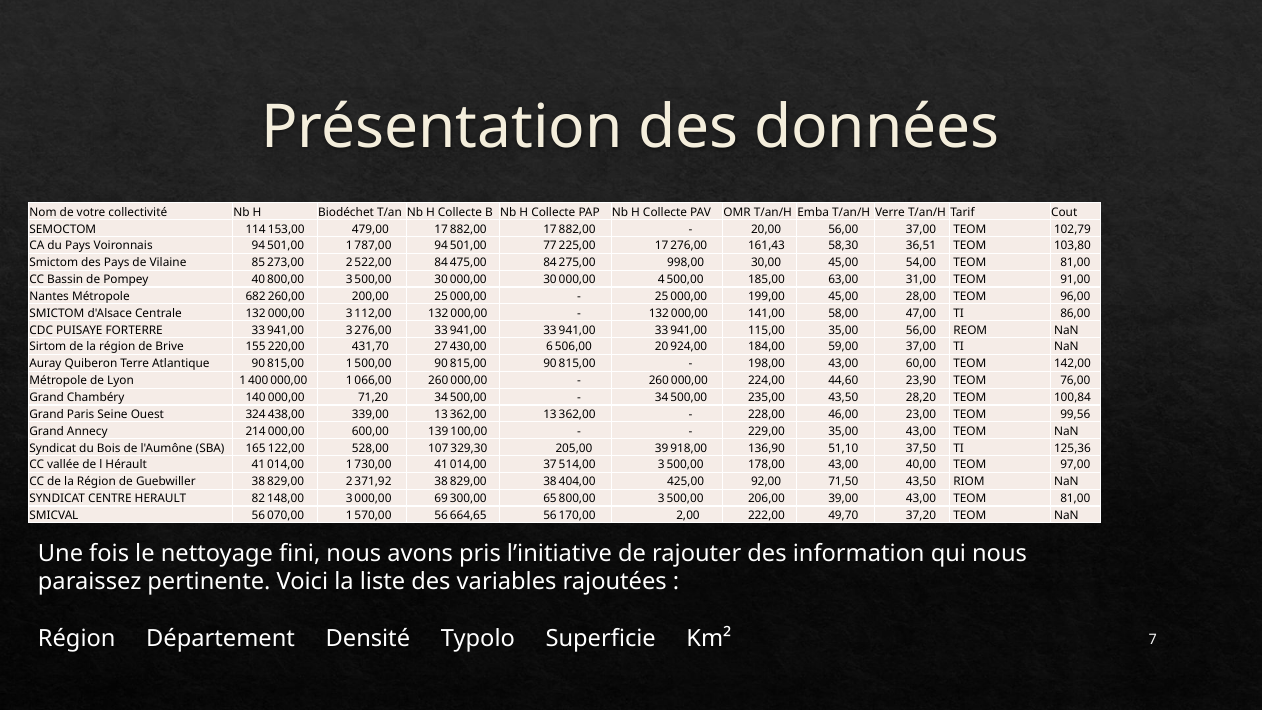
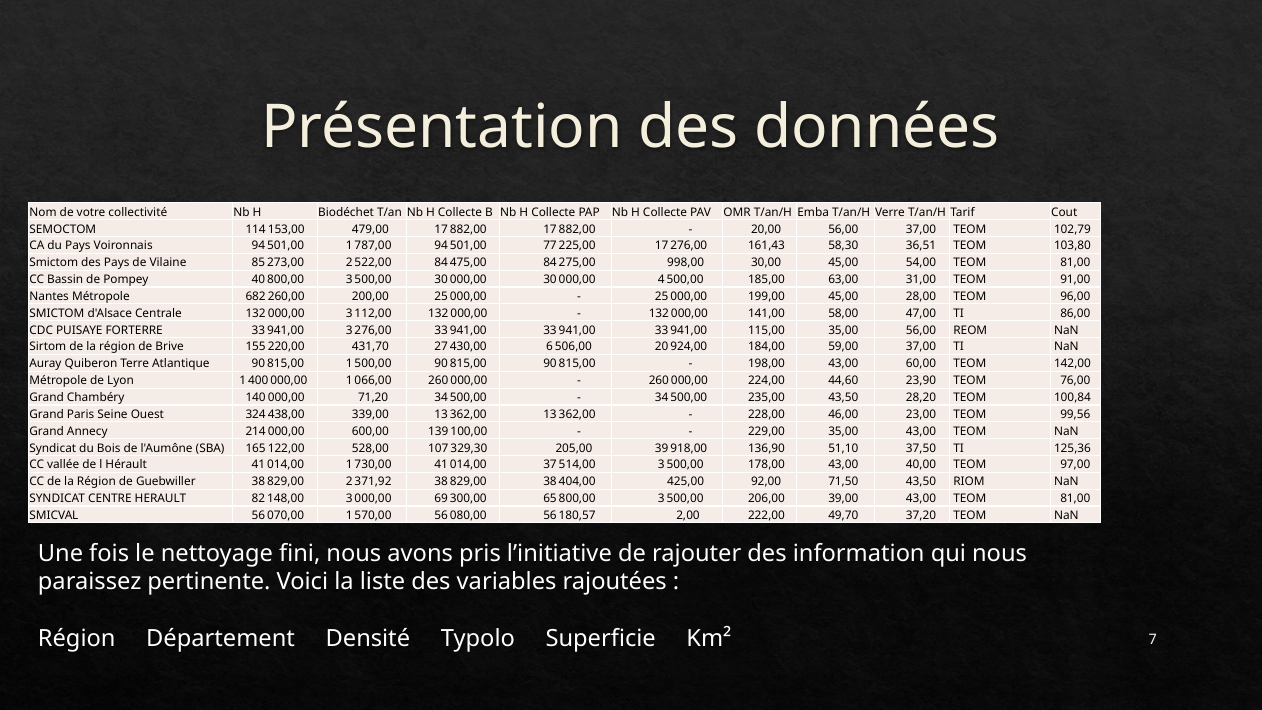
664,65: 664,65 -> 080,00
170,00: 170,00 -> 180,57
